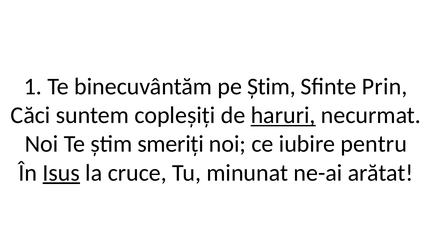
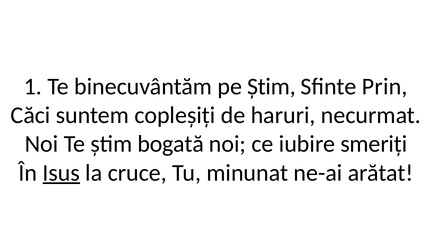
haruri underline: present -> none
smeriți: smeriți -> bogată
pentru: pentru -> smeriți
